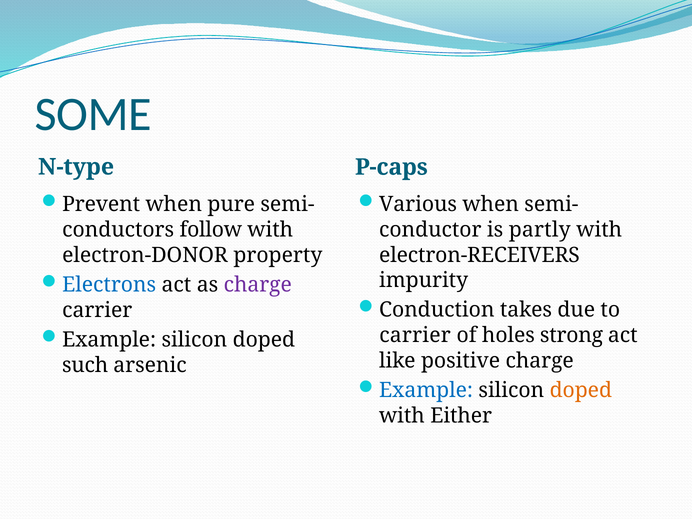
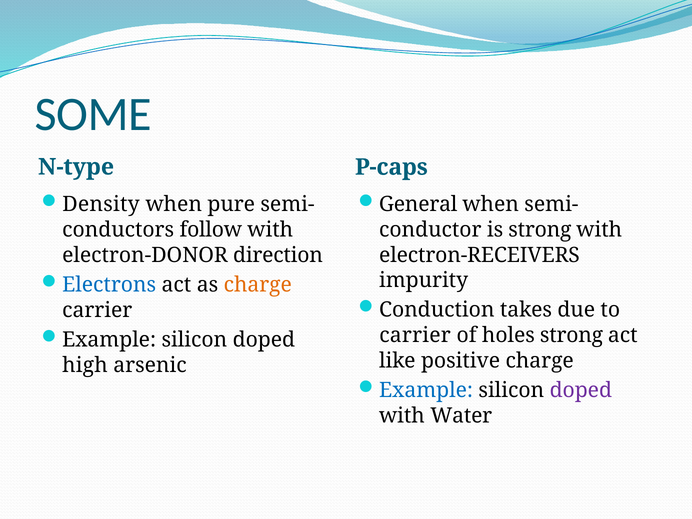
Prevent: Prevent -> Density
Various: Various -> General
is partly: partly -> strong
property: property -> direction
charge at (258, 285) colour: purple -> orange
such: such -> high
doped at (581, 390) colour: orange -> purple
Either: Either -> Water
